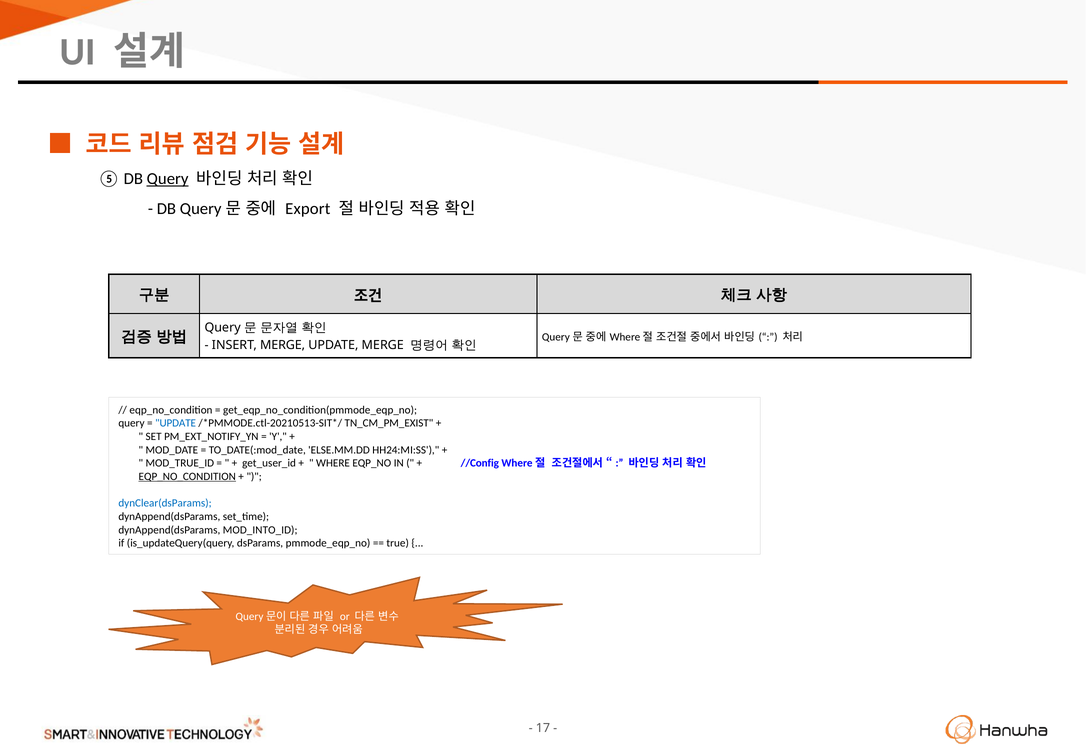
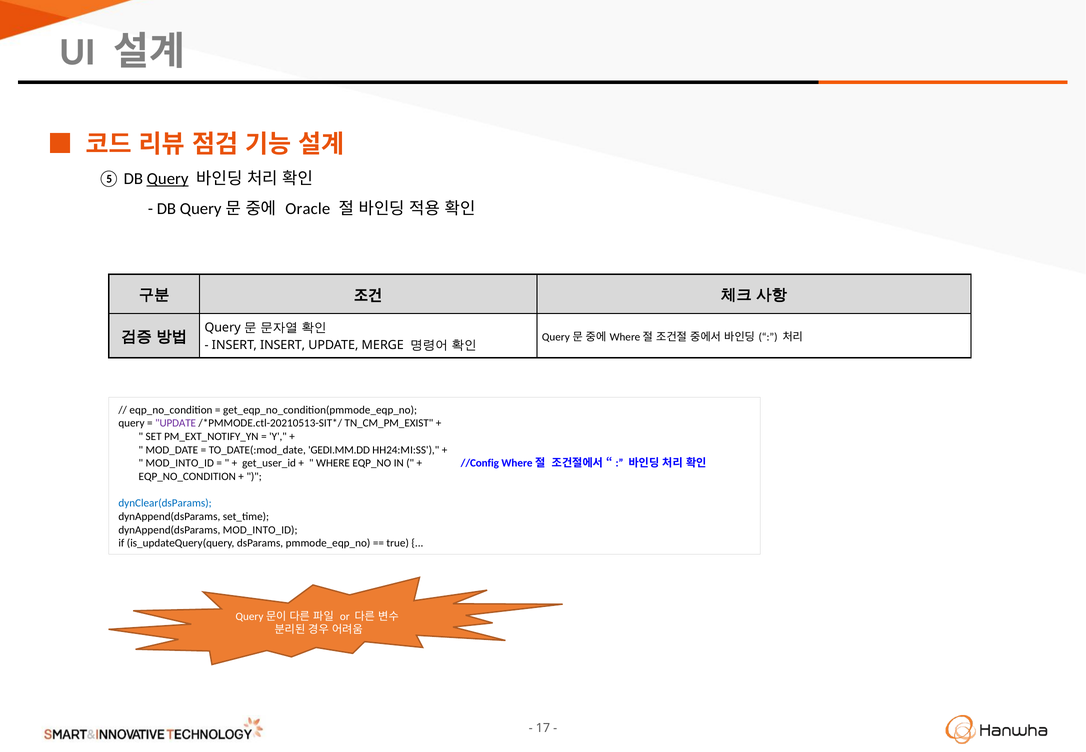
Export: Export -> Oracle
INSERT MERGE: MERGE -> INSERT
UPDATE at (176, 423) colour: blue -> purple
ELSE.MM.DD: ELSE.MM.DD -> GEDI.MM.DD
MOD_TRUE_ID at (180, 463): MOD_TRUE_ID -> MOD_INTO_ID
EQP_NO_CONDITION at (187, 476) underline: present -> none
